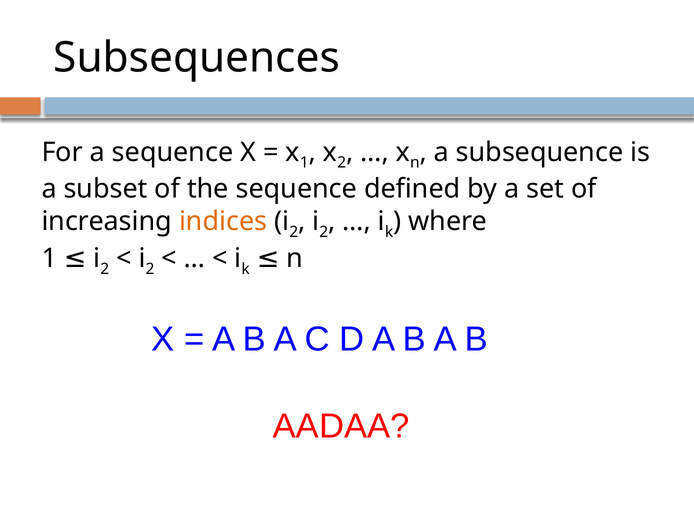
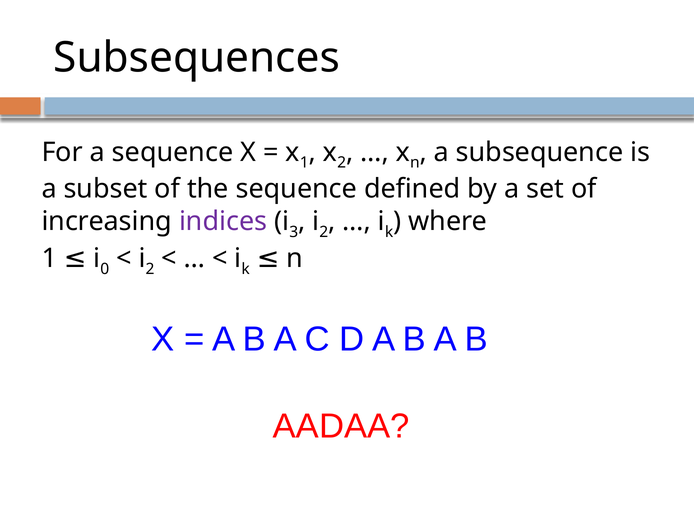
indices colour: orange -> purple
2 at (294, 232): 2 -> 3
2 at (105, 269): 2 -> 0
